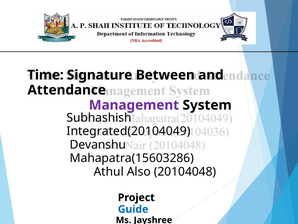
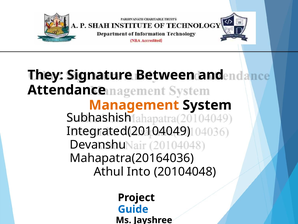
Time: Time -> They
Management colour: purple -> orange
Mahapatra(15603286: Mahapatra(15603286 -> Mahapatra(20164036
Also: Also -> Into
